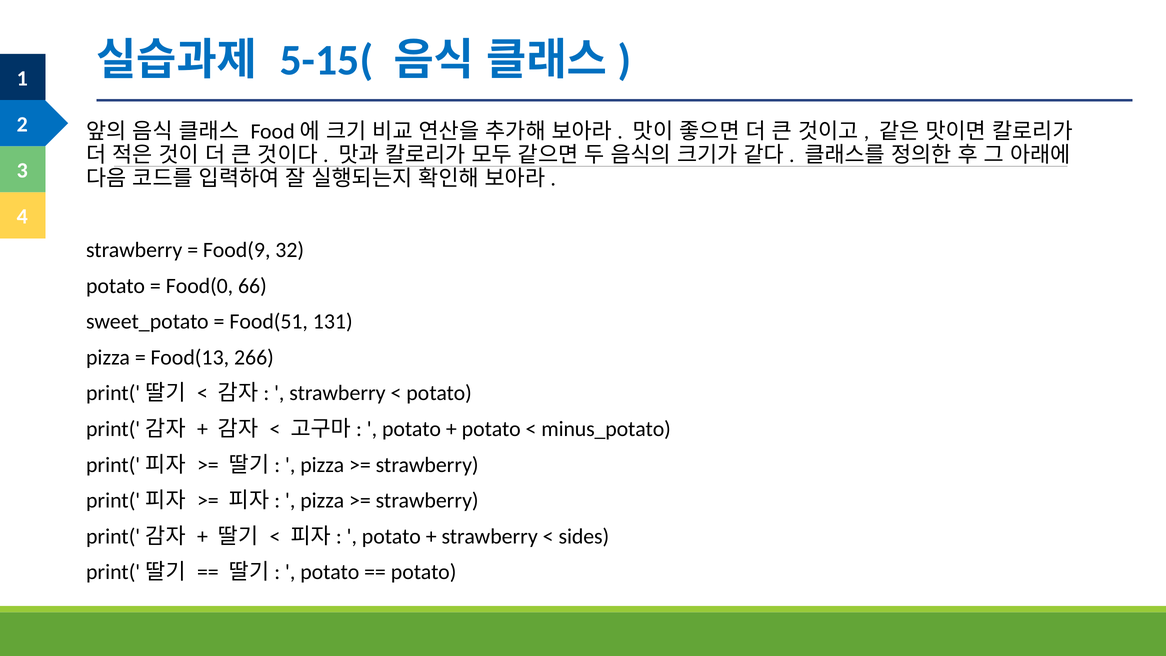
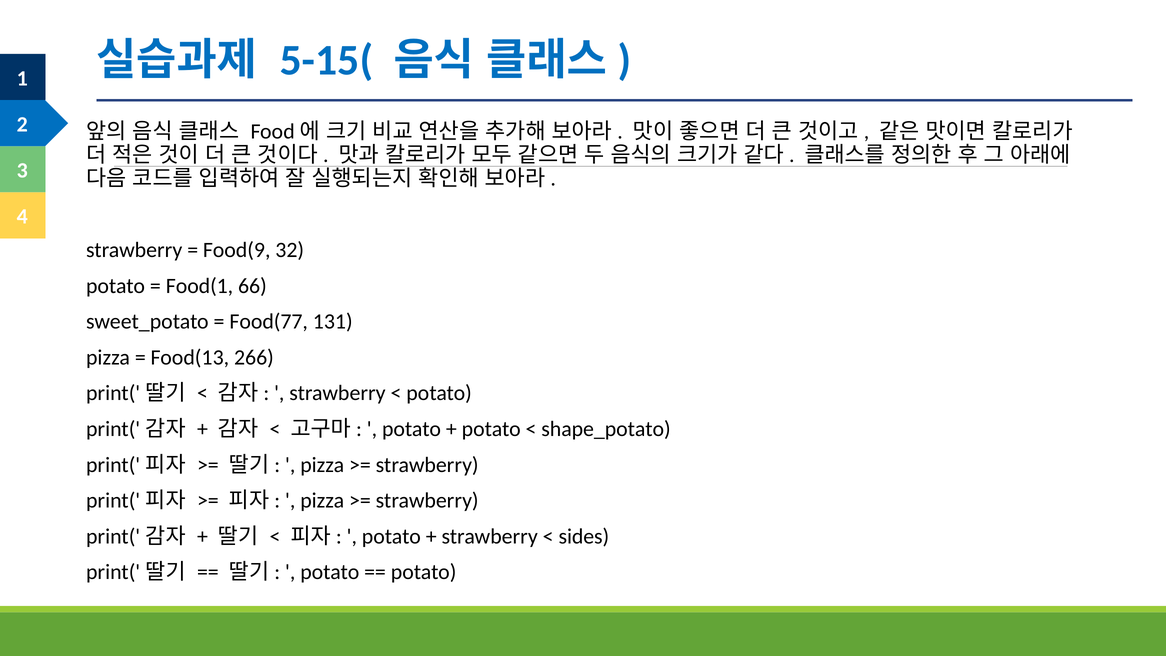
Food(0: Food(0 -> Food(1
Food(51: Food(51 -> Food(77
minus_potato: minus_potato -> shape_potato
